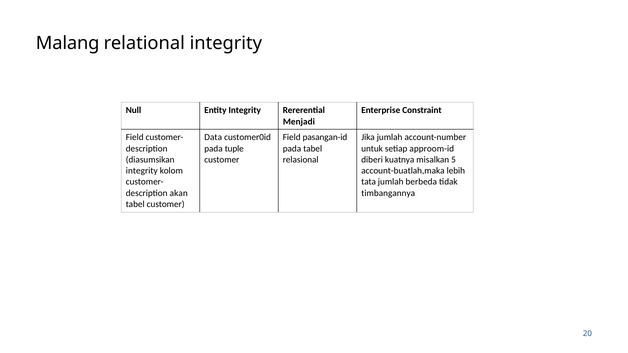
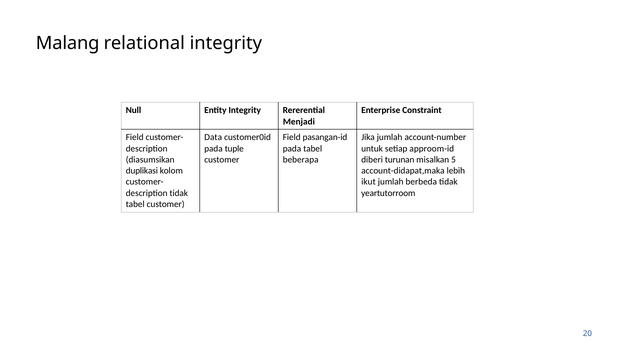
relasional: relasional -> beberapa
kuatnya: kuatnya -> turunan
integrity at (142, 171): integrity -> duplikasi
account-buatlah,maka: account-buatlah,maka -> account-didapat,maka
tata: tata -> ikut
akan at (179, 193): akan -> tidak
timbangannya: timbangannya -> yeartutorroom
